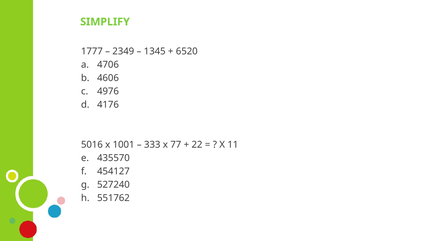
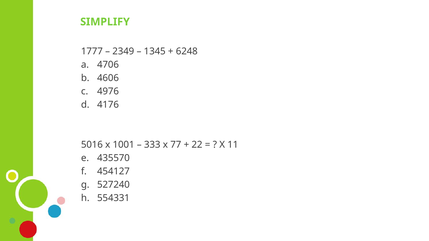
6520: 6520 -> 6248
551762: 551762 -> 554331
